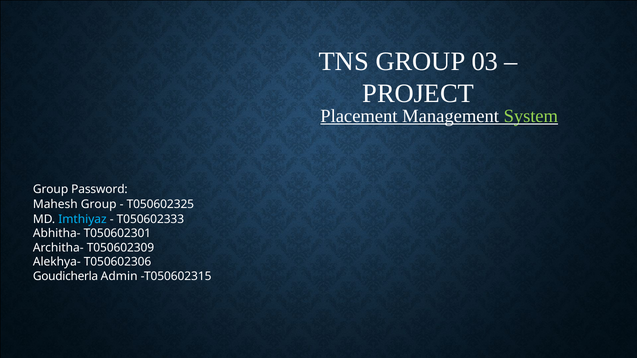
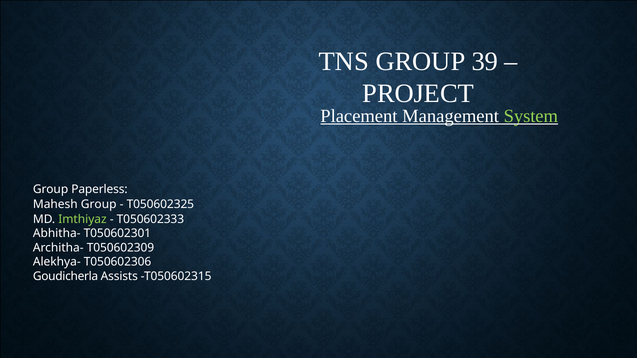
03: 03 -> 39
Password: Password -> Paperless
Imthiyaz colour: light blue -> light green
Admin: Admin -> Assists
